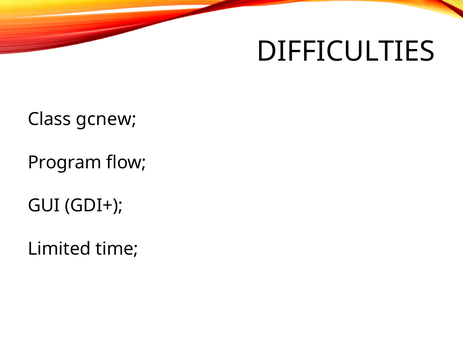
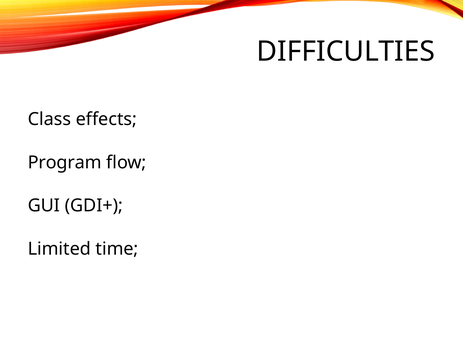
gcnew: gcnew -> effects
